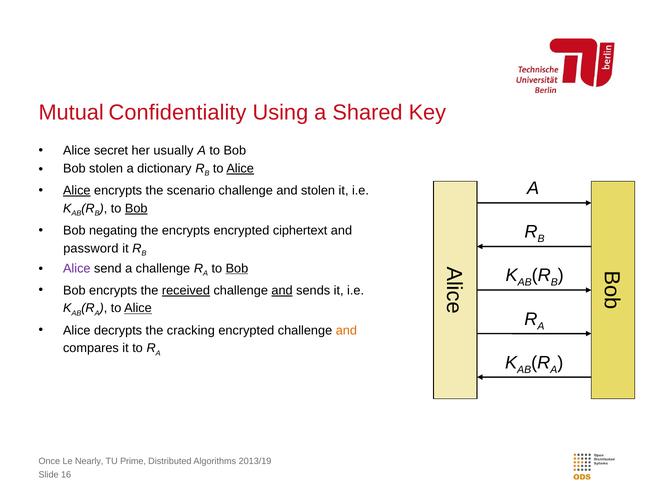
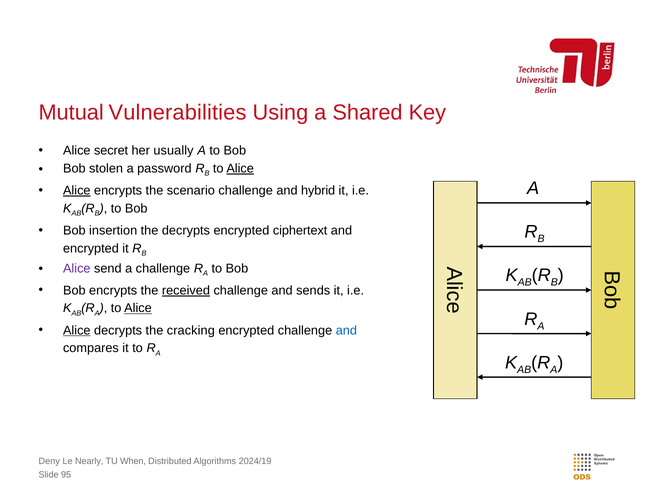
Confidentiality: Confidentiality -> Vulnerabilities
dictionary: dictionary -> password
and stolen: stolen -> hybrid
Bob at (136, 208) underline: present -> none
negating: negating -> insertion
the encrypts: encrypts -> decrypts
password at (91, 248): password -> encrypted
Bob at (237, 268) underline: present -> none
and at (282, 290) underline: present -> none
Alice at (77, 330) underline: none -> present
and at (346, 330) colour: orange -> blue
Once: Once -> Deny
Prime: Prime -> When
2013/19: 2013/19 -> 2024/19
16: 16 -> 95
